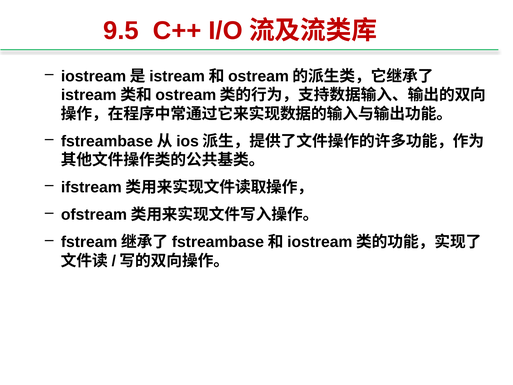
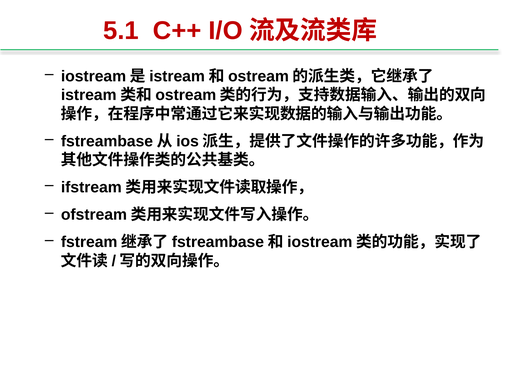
9.5: 9.5 -> 5.1
